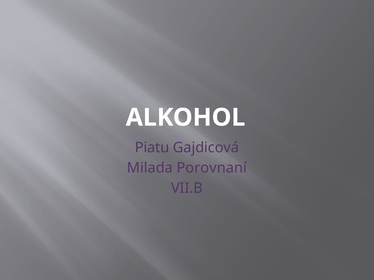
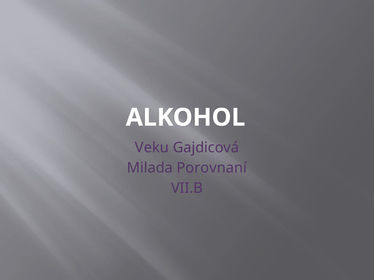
Piatu: Piatu -> Veku
